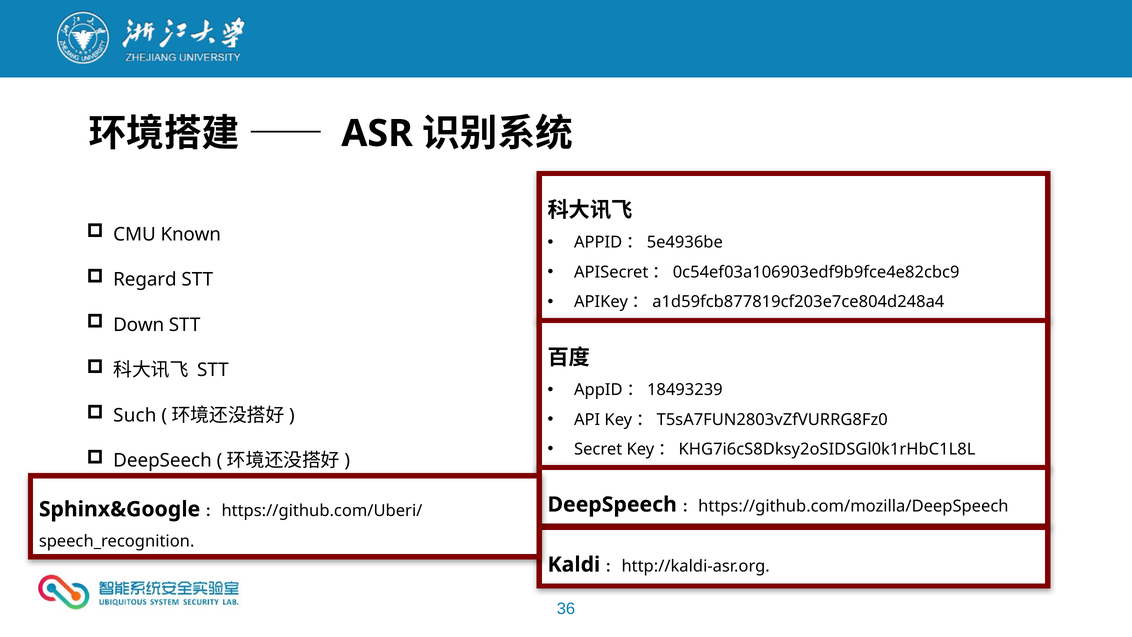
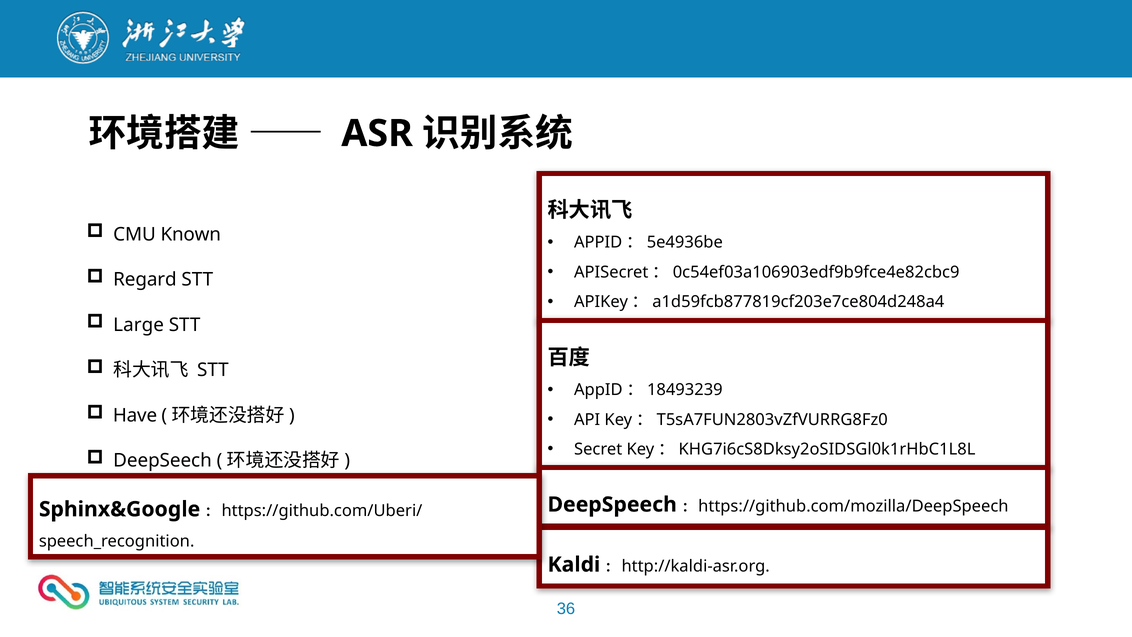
Down: Down -> Large
Such: Such -> Have
